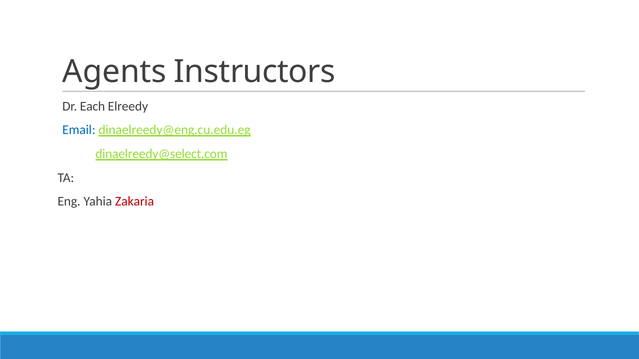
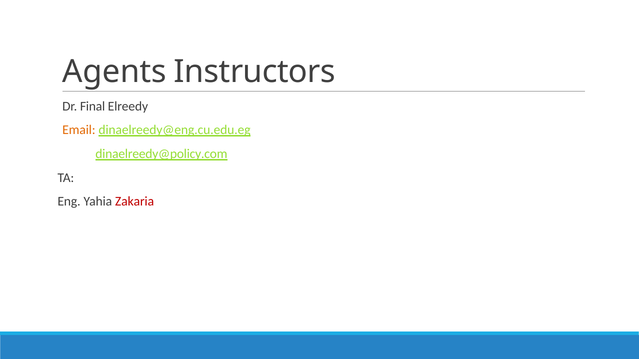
Each: Each -> Final
Email colour: blue -> orange
dinaelreedy@select.com: dinaelreedy@select.com -> dinaelreedy@policy.com
